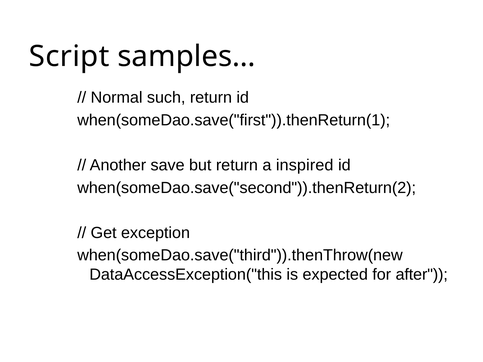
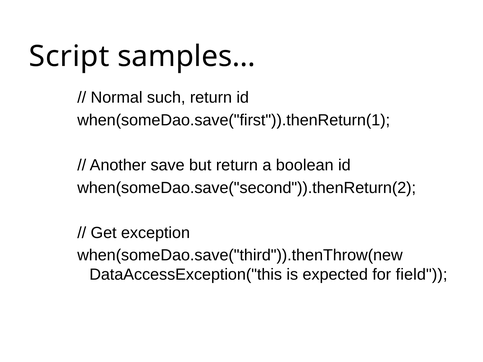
inspired: inspired -> boolean
after: after -> field
